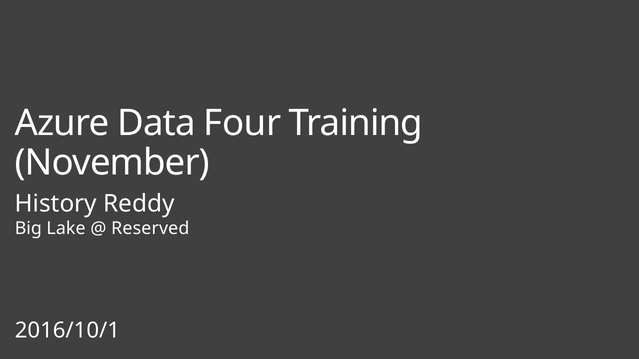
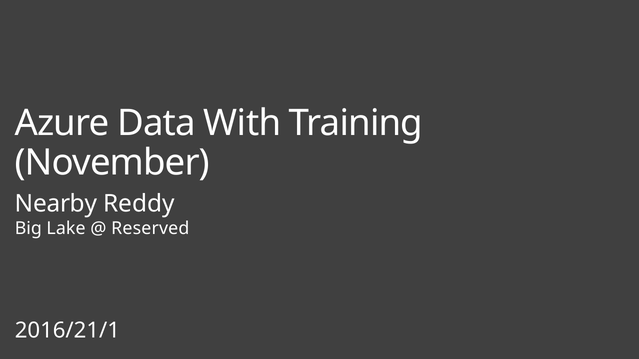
Four: Four -> With
History: History -> Nearby
2016/10/1: 2016/10/1 -> 2016/21/1
